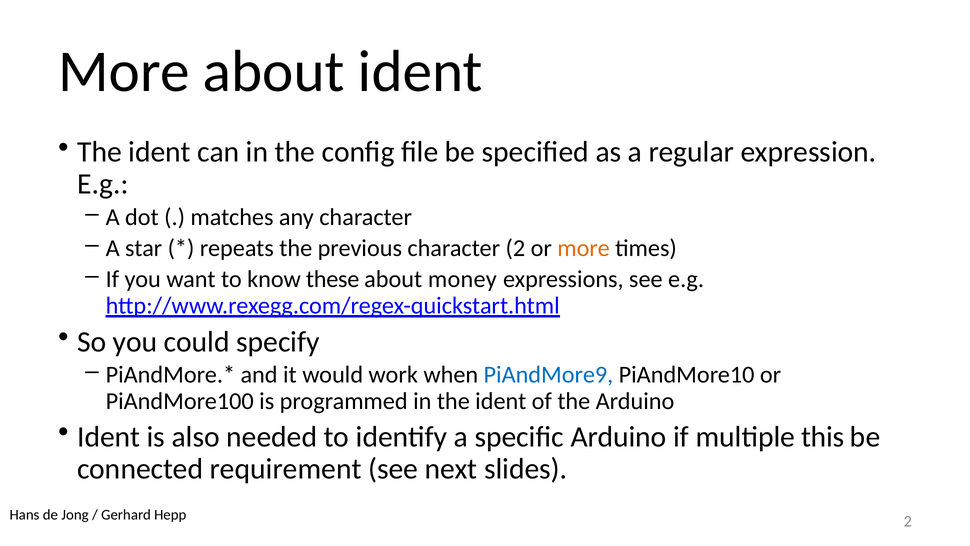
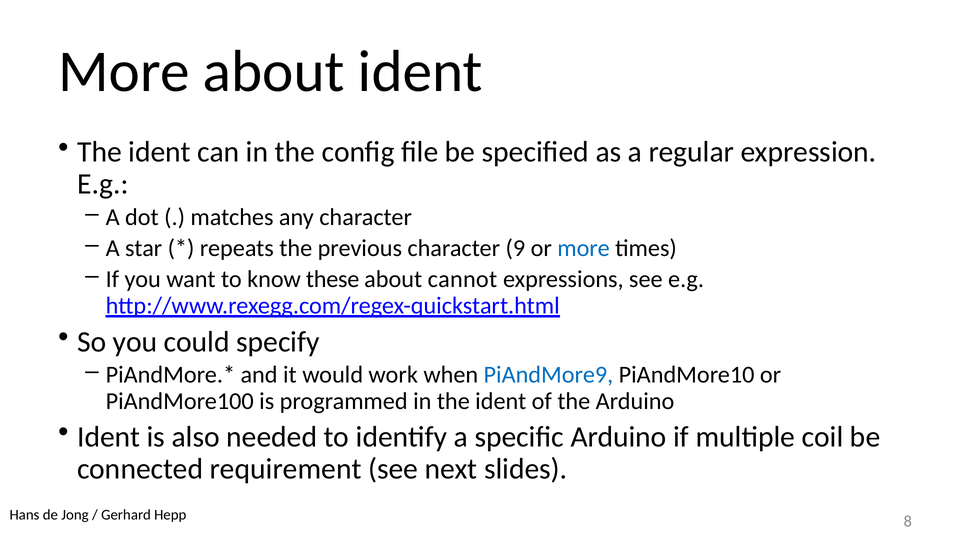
character 2: 2 -> 9
more at (584, 248) colour: orange -> blue
money: money -> cannot
this: this -> coil
2 at (908, 521): 2 -> 8
